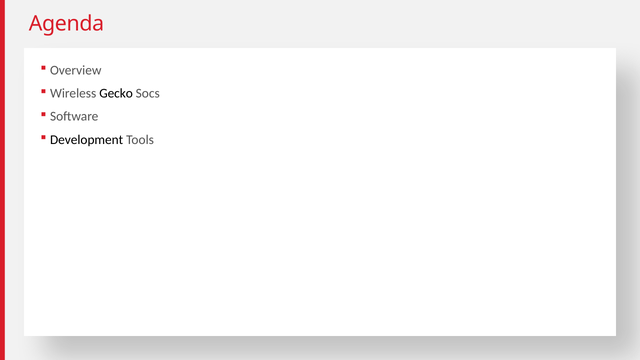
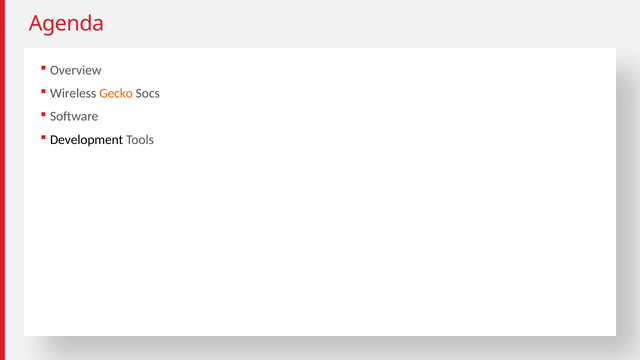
Gecko colour: black -> orange
